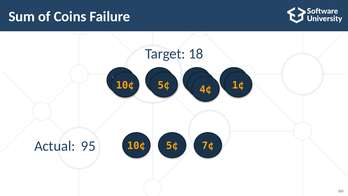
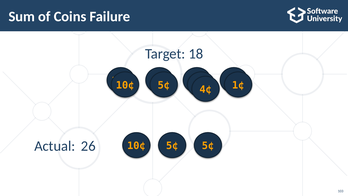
95: 95 -> 26
7¢ at (208, 146): 7¢ -> 5¢
